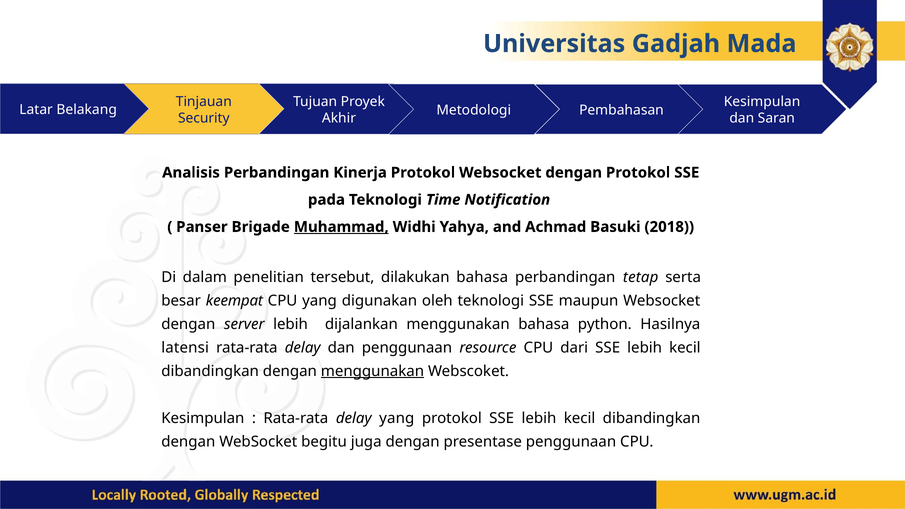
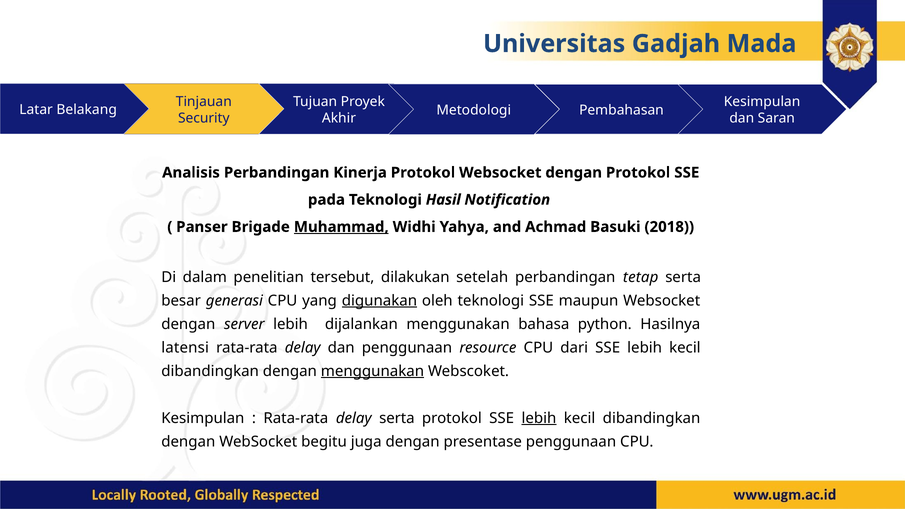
Time: Time -> Hasil
dilakukan bahasa: bahasa -> setelah
keempat: keempat -> generasi
digunakan underline: none -> present
delay yang: yang -> serta
lebih at (539, 418) underline: none -> present
